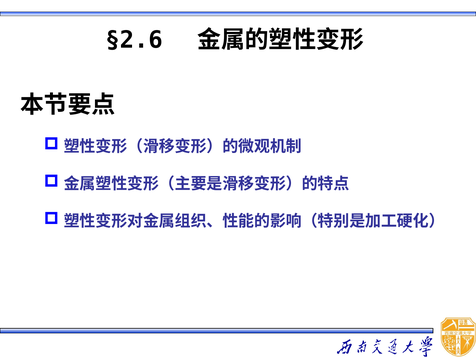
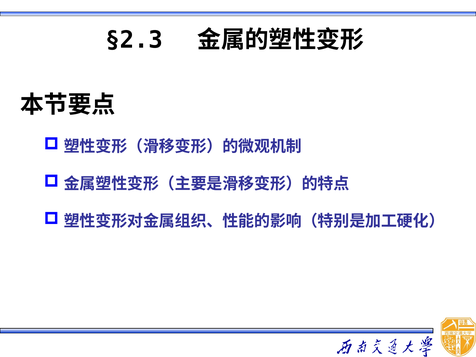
§2.6: §2.6 -> §2.3
